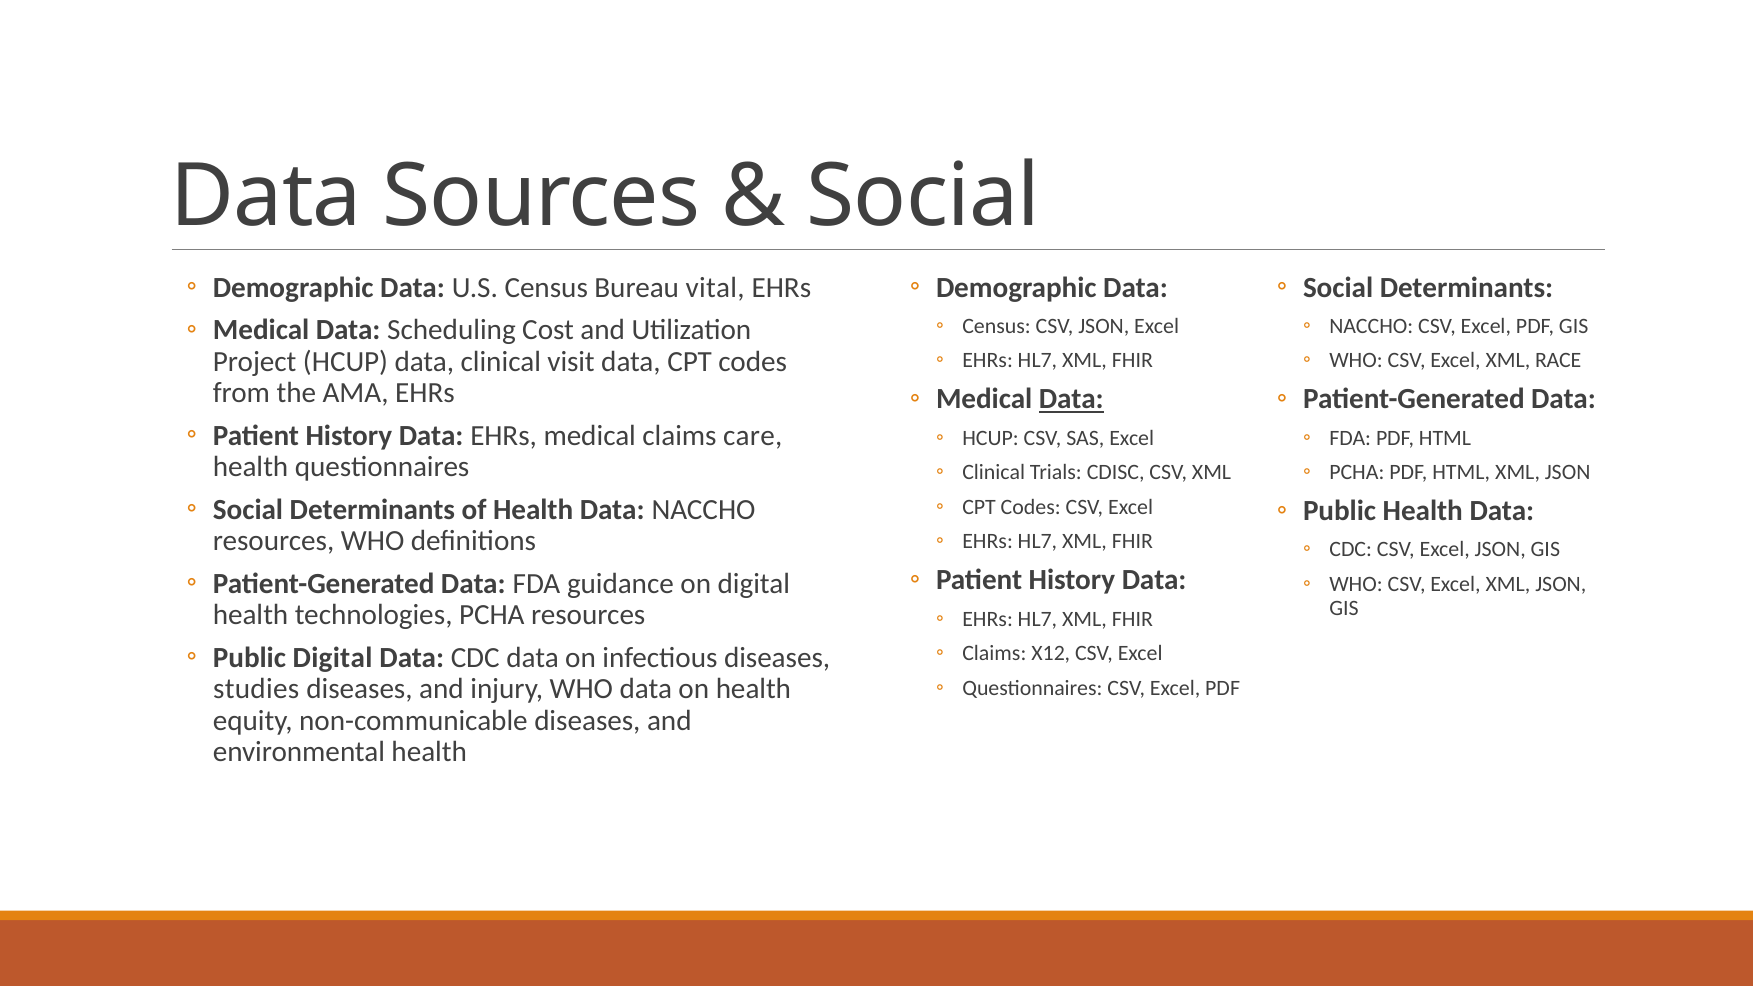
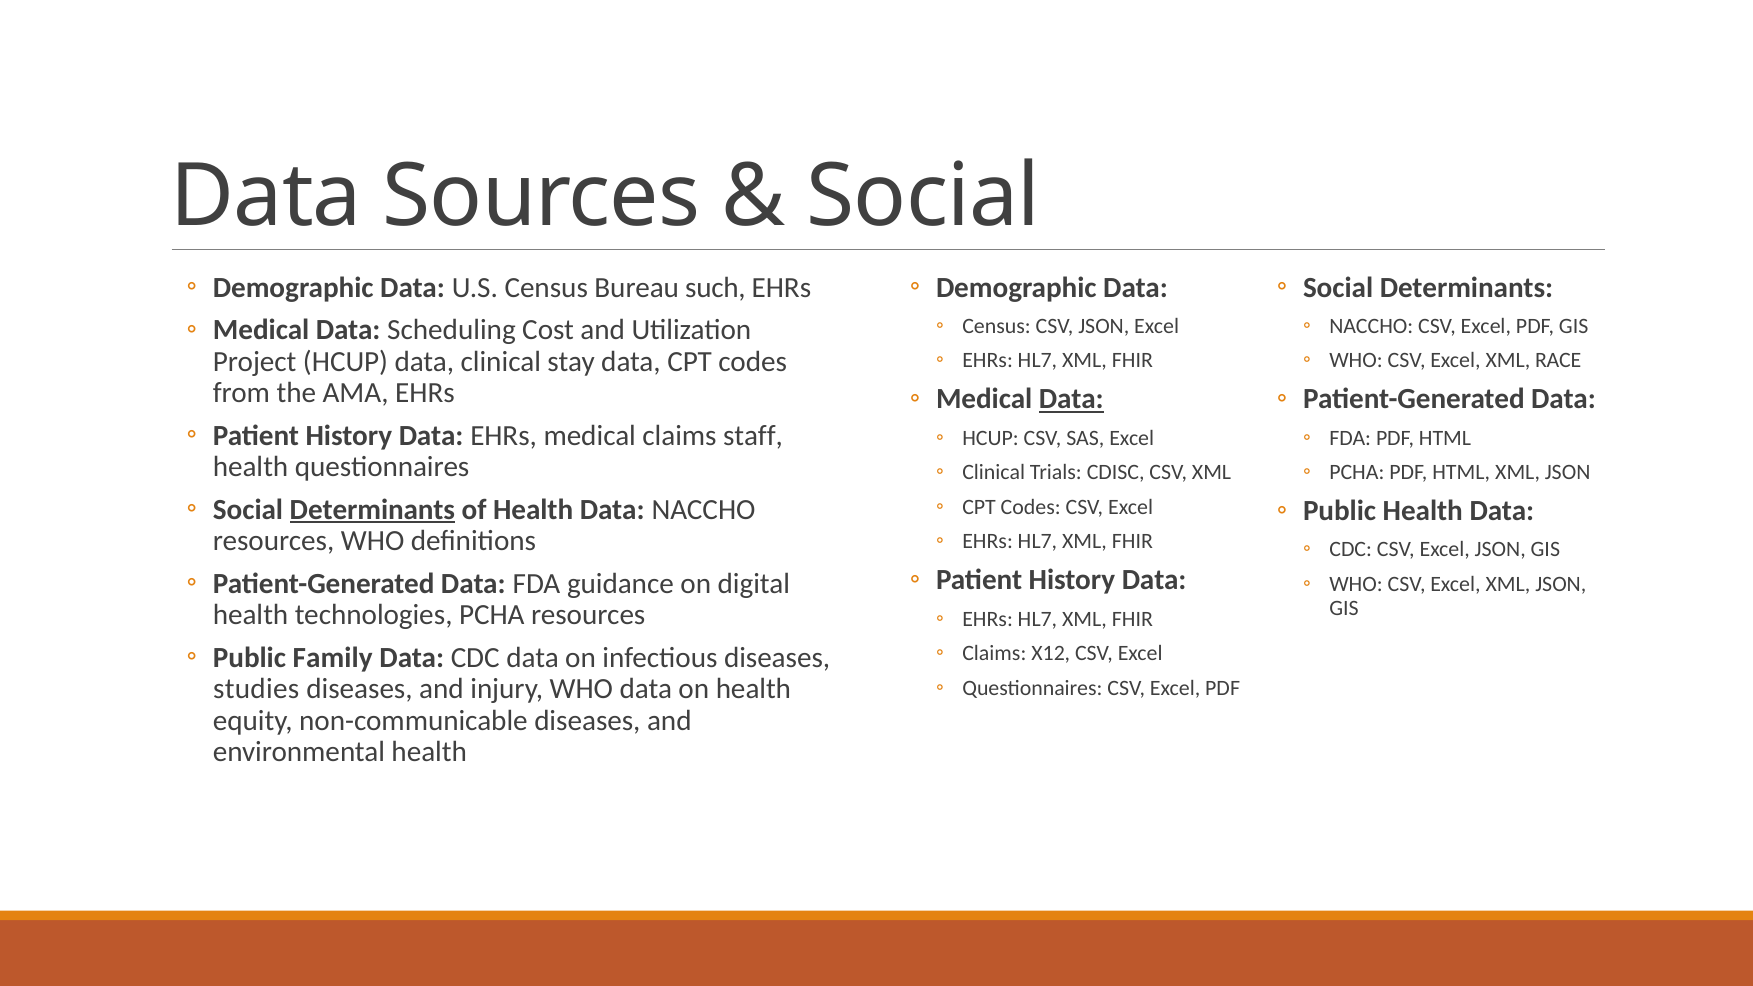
vital: vital -> such
visit: visit -> stay
care: care -> staff
Determinants at (372, 510) underline: none -> present
Public Digital: Digital -> Family
